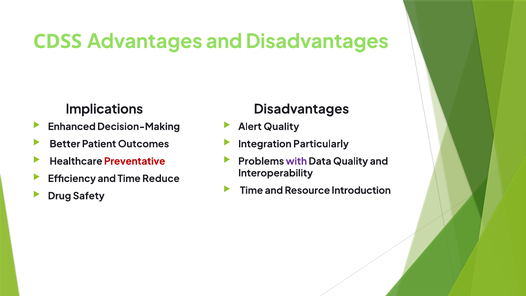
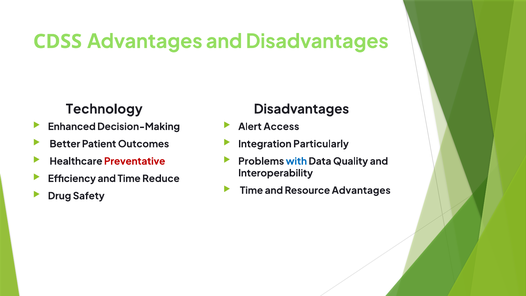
Implications: Implications -> Technology
Alert Quality: Quality -> Access
with colour: purple -> blue
Resource Introduction: Introduction -> Advantages
